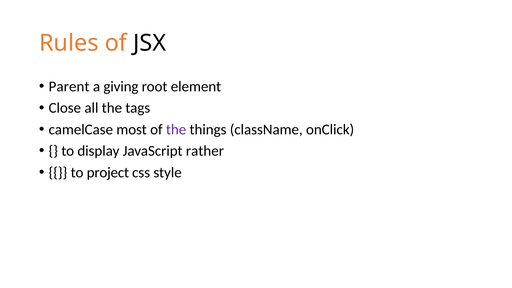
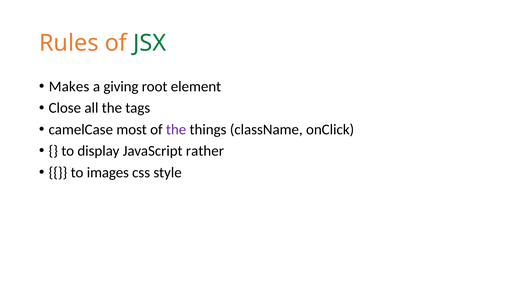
JSX colour: black -> green
Parent: Parent -> Makes
project: project -> images
